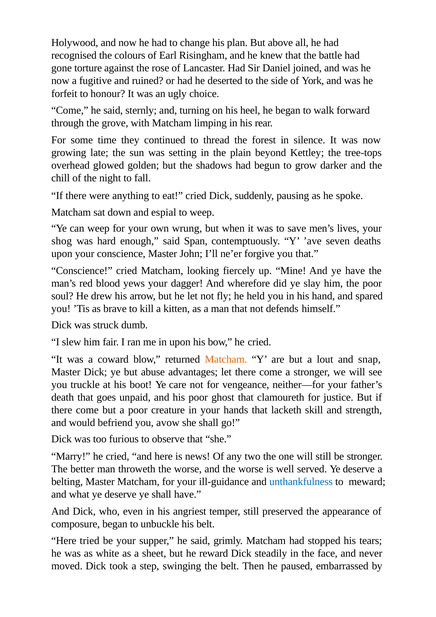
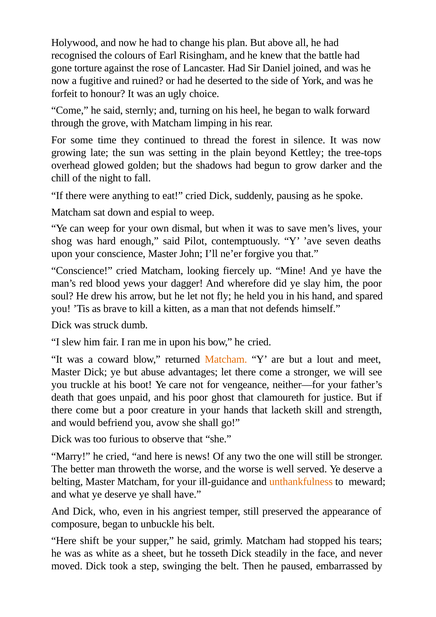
wrung: wrung -> dismal
Span: Span -> Pilot
snap: snap -> meet
unthankfulness colour: blue -> orange
tried: tried -> shift
reward: reward -> tosseth
